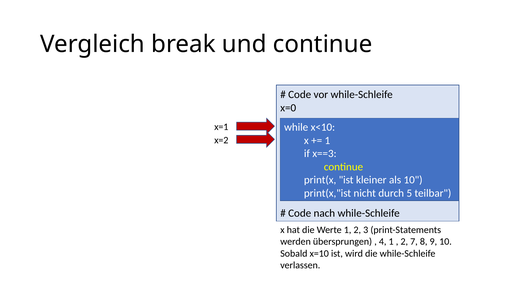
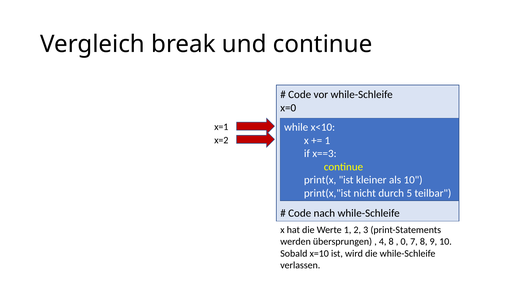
4 1: 1 -> 8
2 at (404, 242): 2 -> 0
